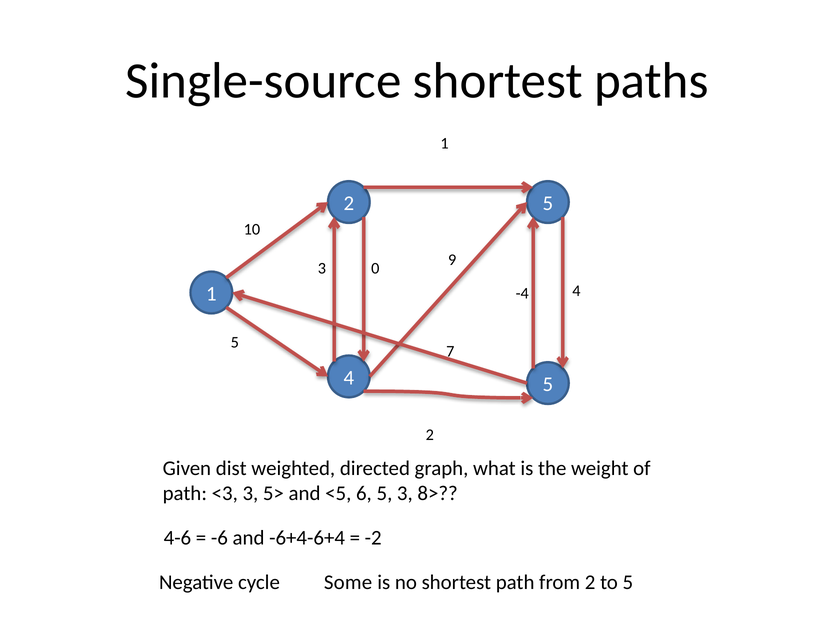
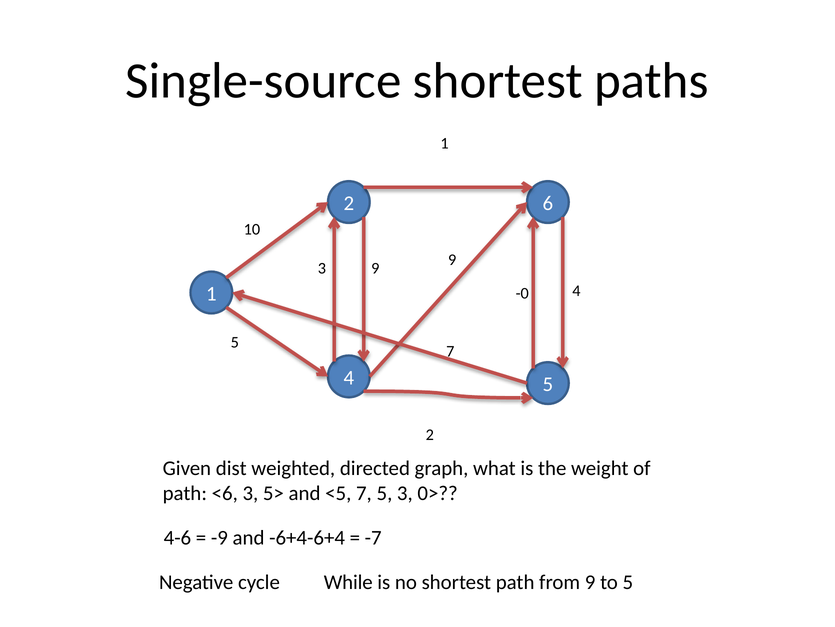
2 5: 5 -> 6
3 0: 0 -> 9
-4: -4 -> -0
<3: <3 -> <6
<5 6: 6 -> 7
8>: 8> -> 0>
-6: -6 -> -9
-2: -2 -> -7
Some: Some -> While
from 2: 2 -> 9
